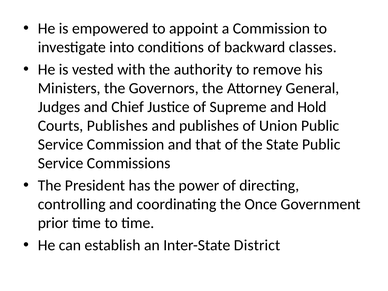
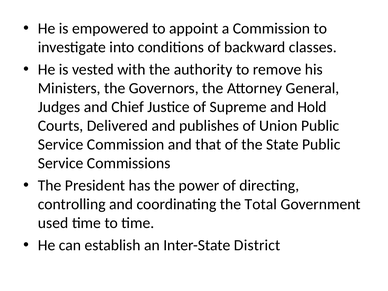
Courts Publishes: Publishes -> Delivered
Once: Once -> Total
prior: prior -> used
